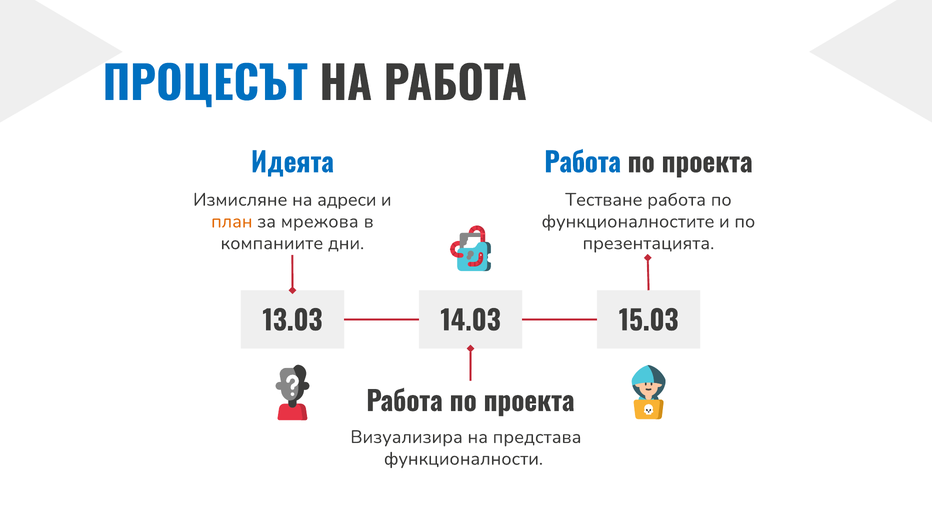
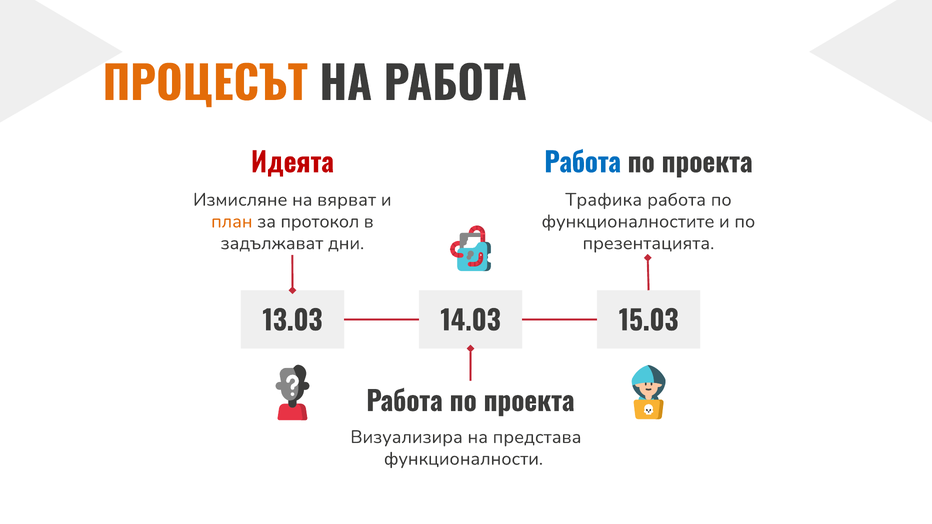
ПРОЦЕСЪТ colour: blue -> orange
Идеята colour: blue -> red
адреси: адреси -> вярват
Тестване: Тестване -> Трафика
мрежова: мрежова -> протокол
компаниите: компаниите -> задължават
